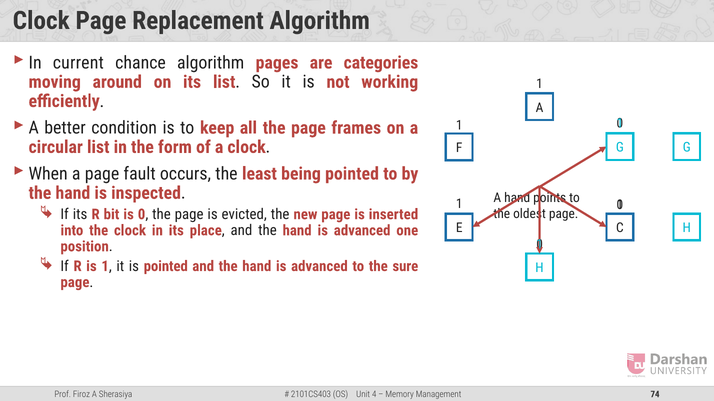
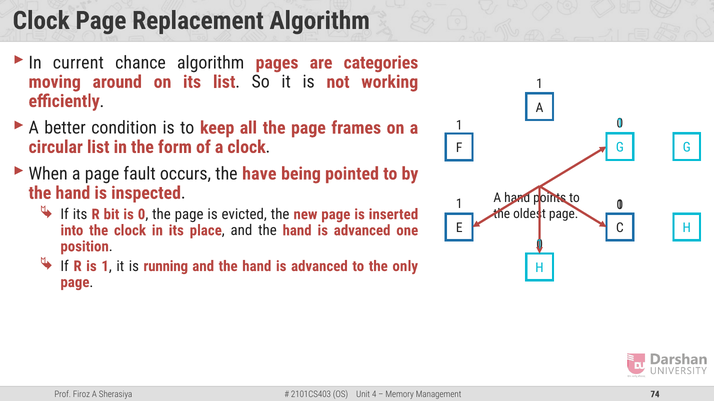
least: least -> have
is pointed: pointed -> running
sure: sure -> only
